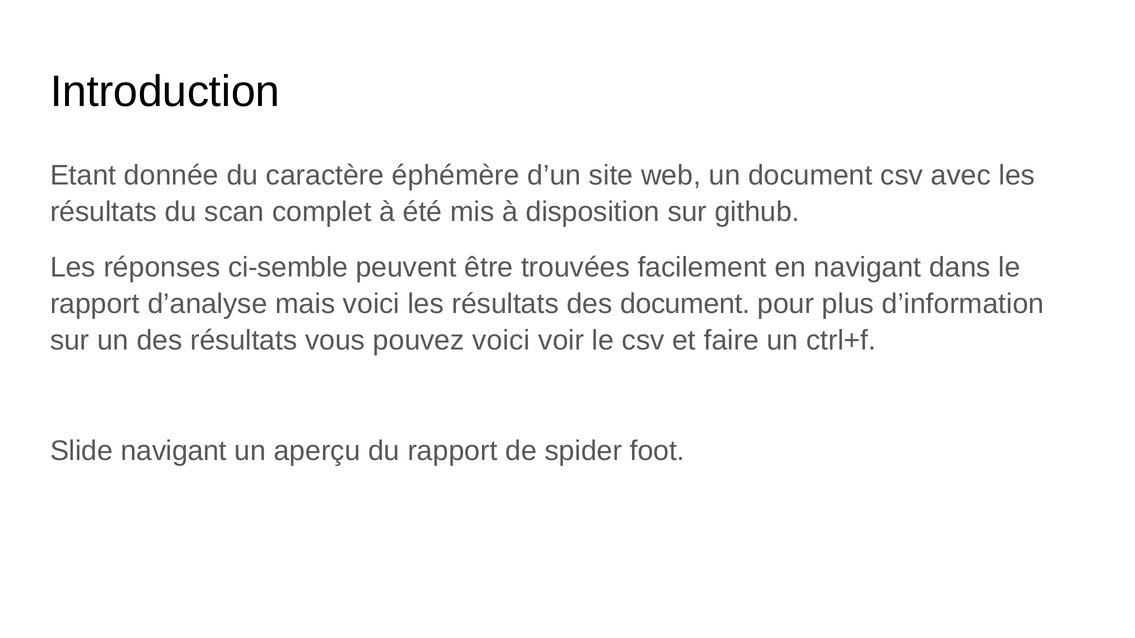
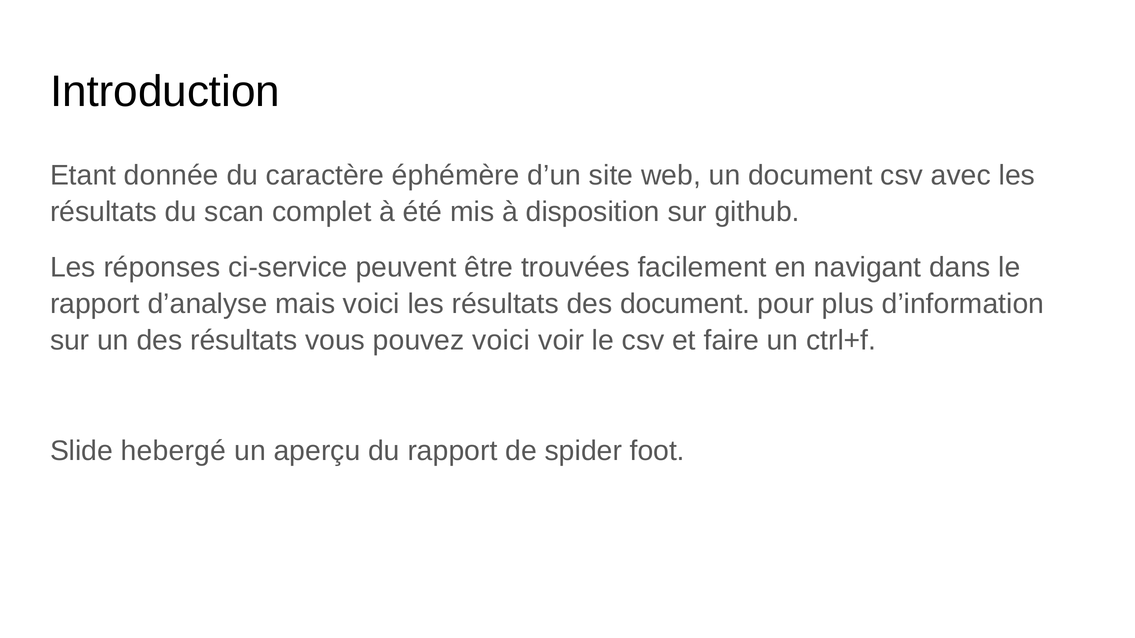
ci-semble: ci-semble -> ci-service
Slide navigant: navigant -> hebergé
